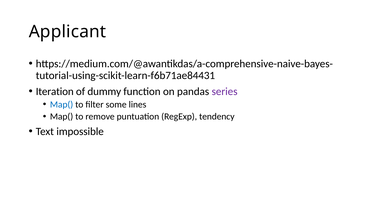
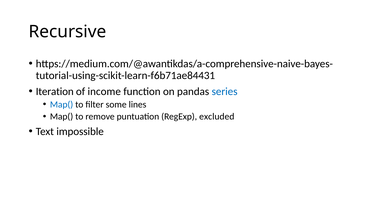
Applicant: Applicant -> Recursive
dummy: dummy -> income
series colour: purple -> blue
tendency: tendency -> excluded
